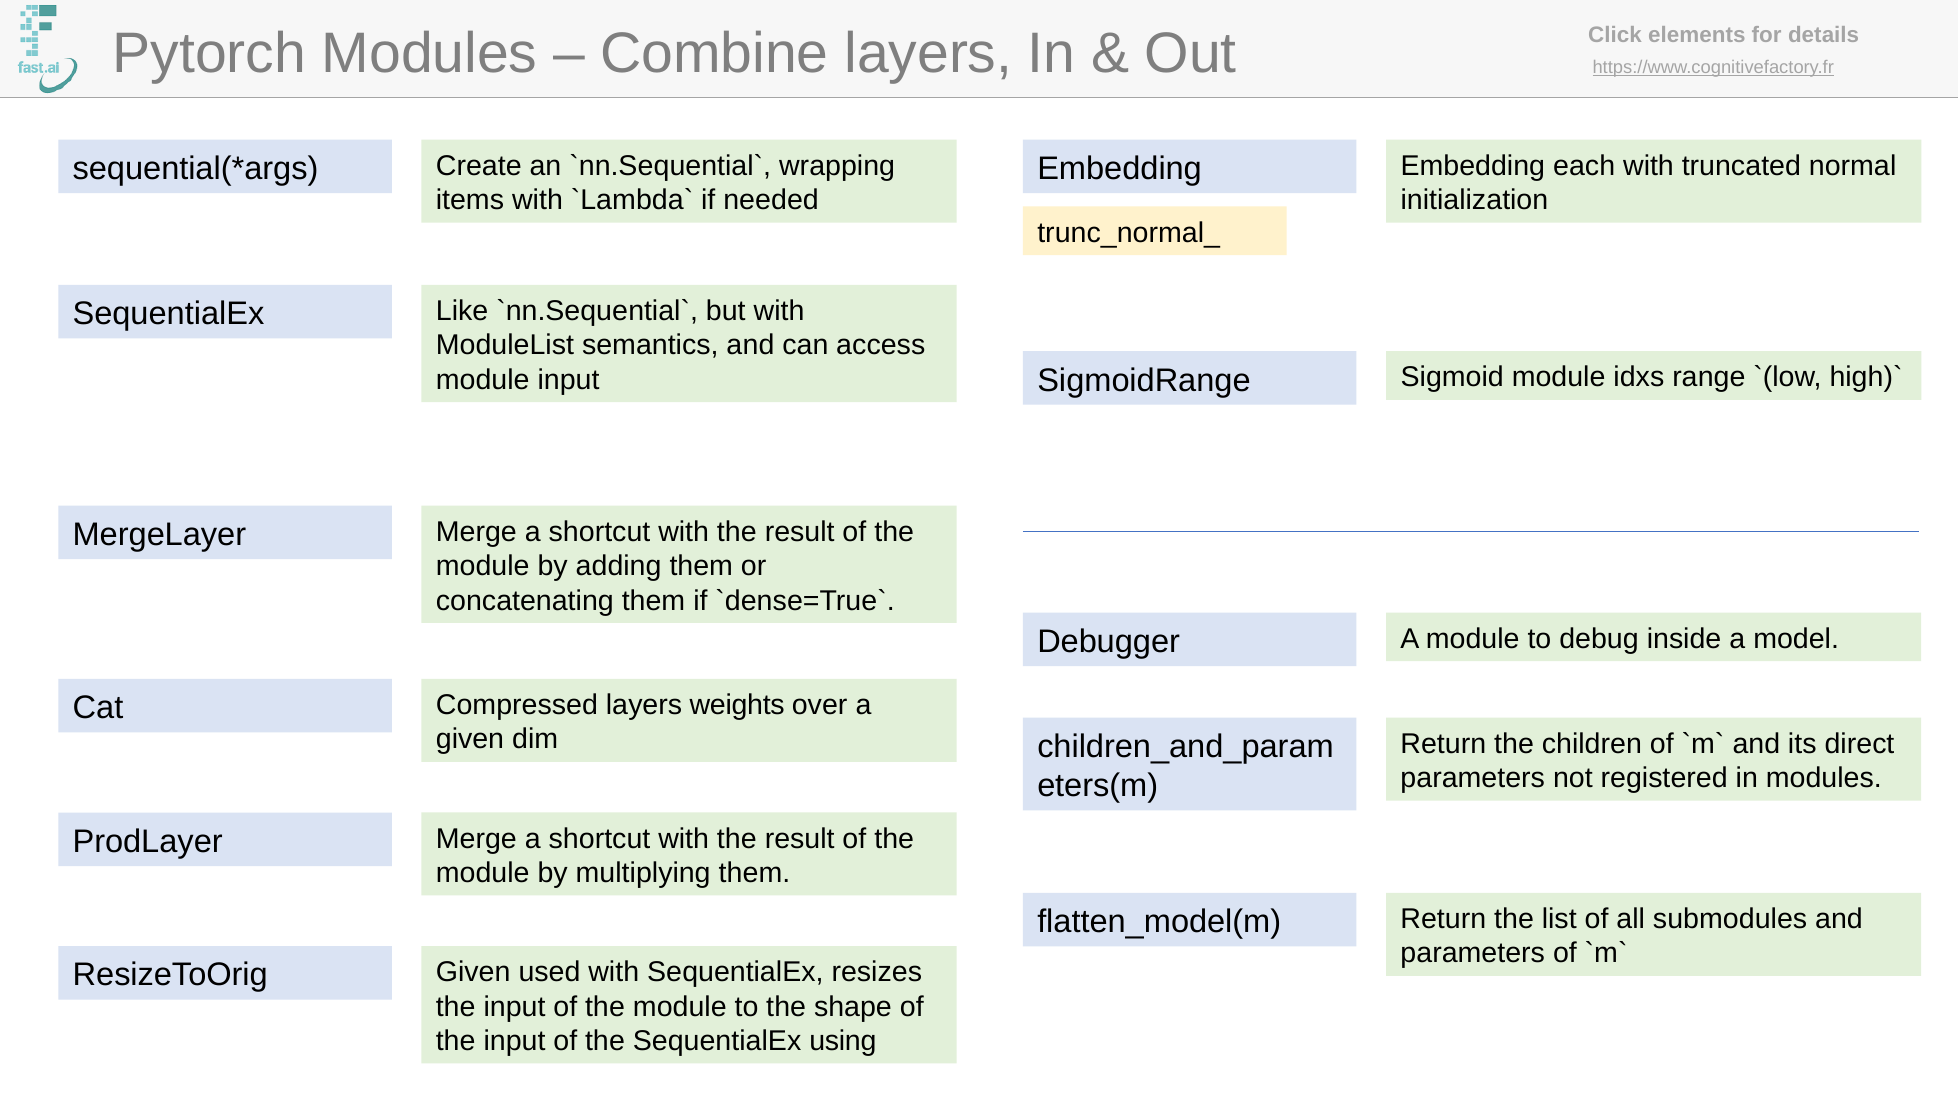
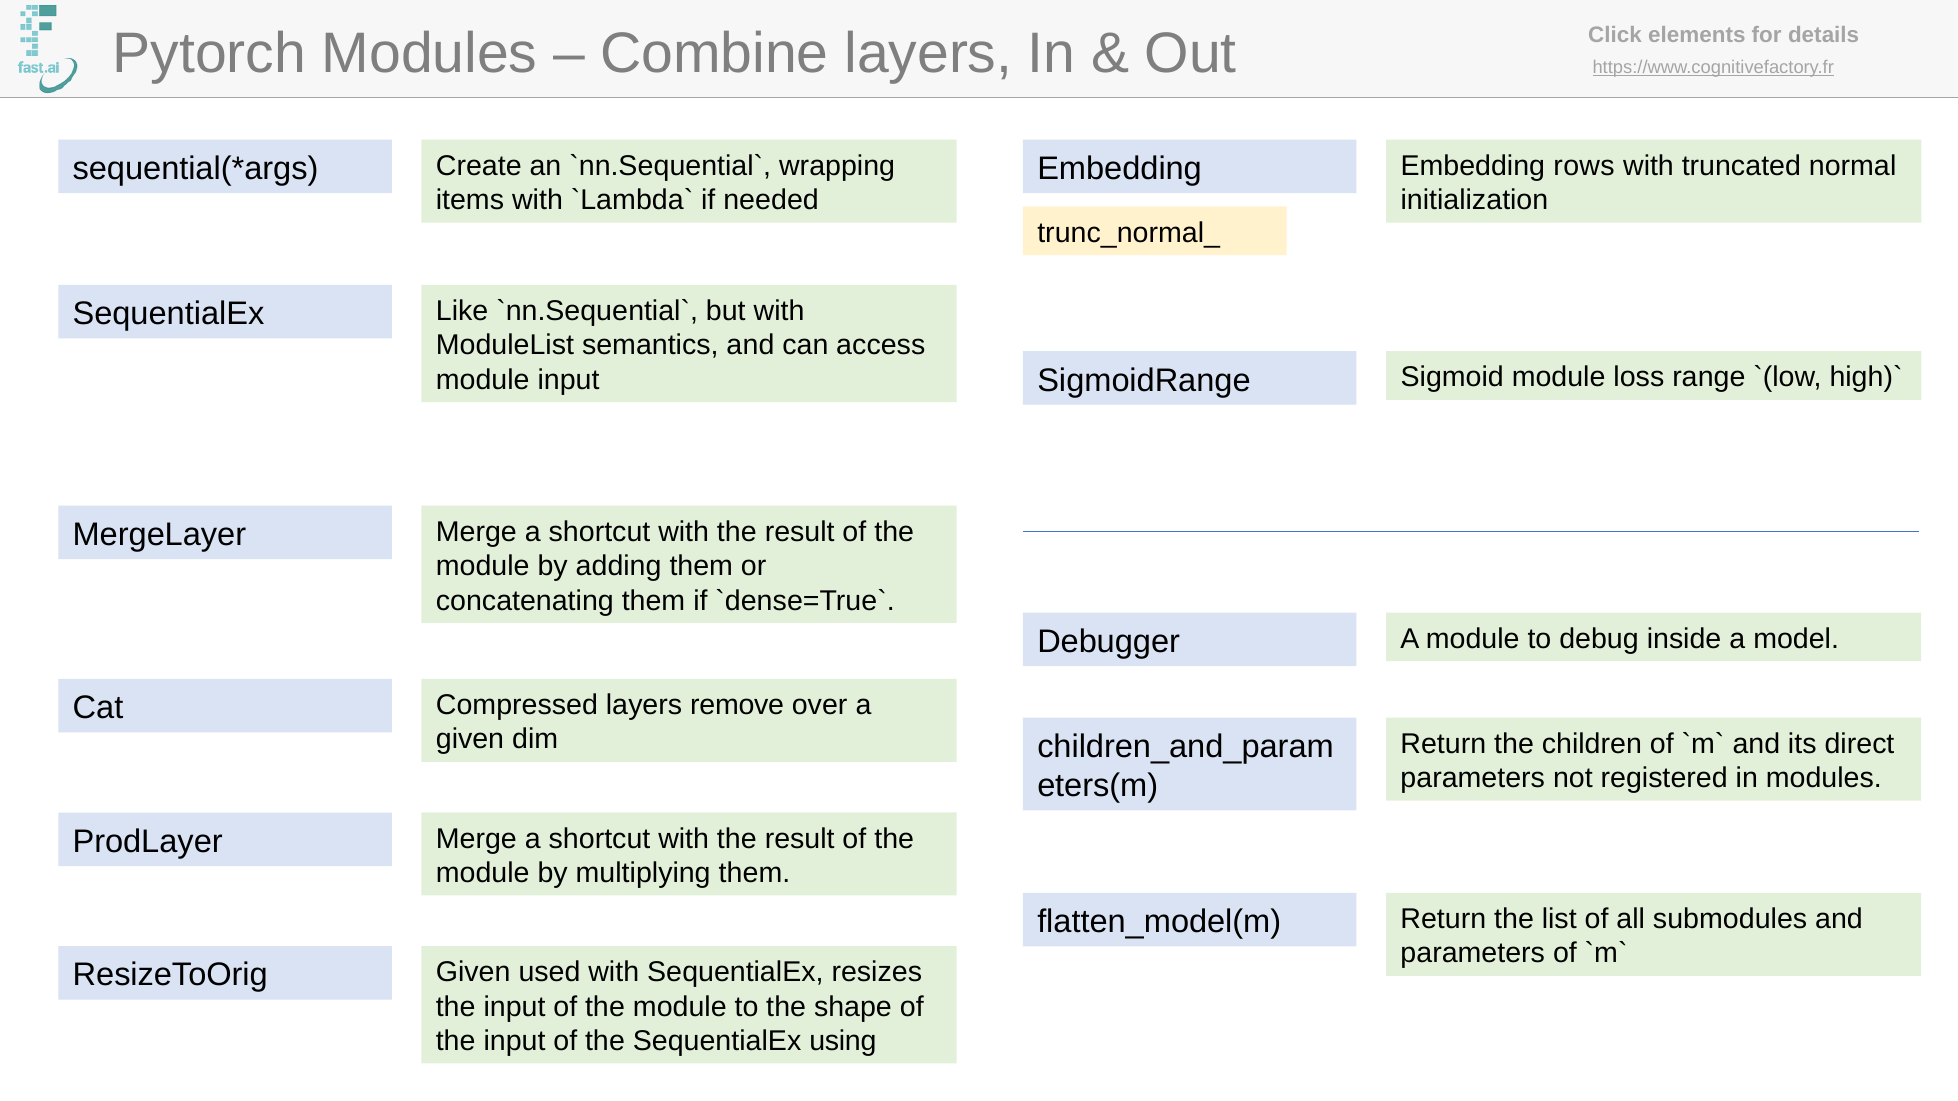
each: each -> rows
idxs: idxs -> loss
weights: weights -> remove
